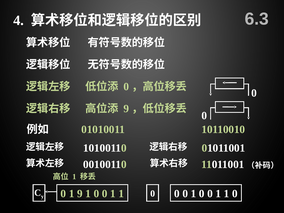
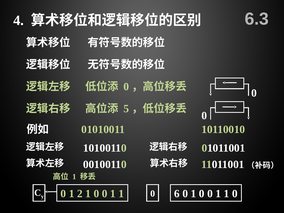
9 at (126, 109): 9 -> 5
1 9: 9 -> 2
0 at (177, 194): 0 -> 6
